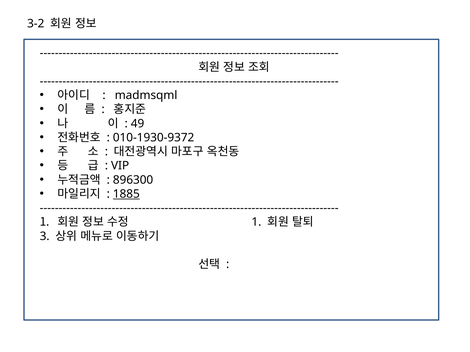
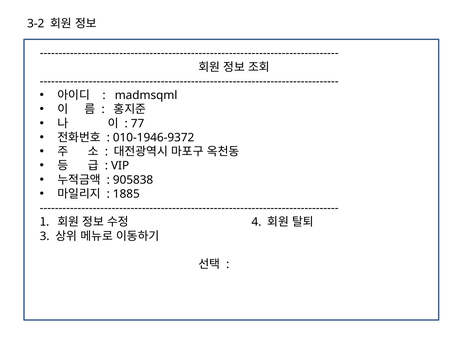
49: 49 -> 77
010-1930-9372: 010-1930-9372 -> 010-1946-9372
896300: 896300 -> 905838
1885 underline: present -> none
1 at (256, 222): 1 -> 4
